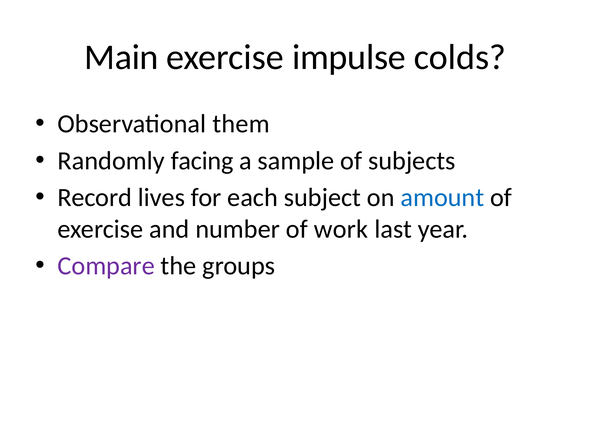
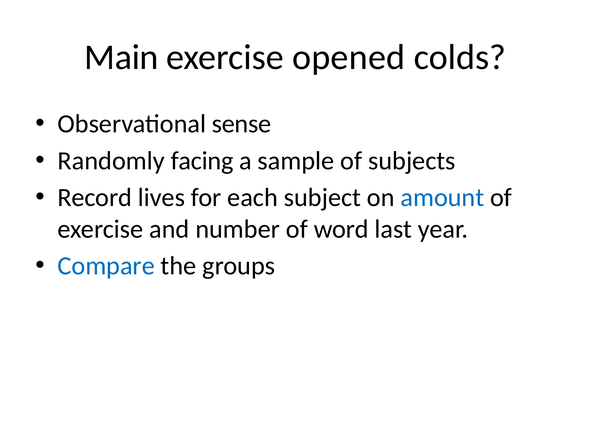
impulse: impulse -> opened
them: them -> sense
work: work -> word
Compare colour: purple -> blue
